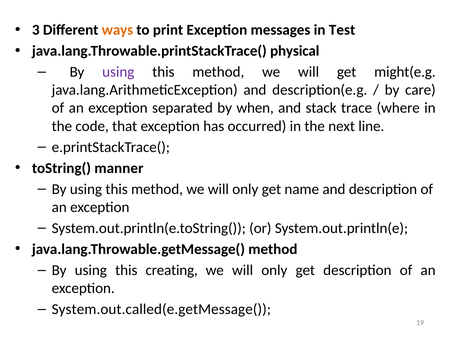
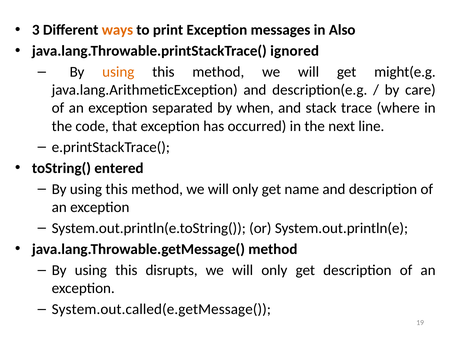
Test: Test -> Also
physical: physical -> ignored
using at (118, 72) colour: purple -> orange
manner: manner -> entered
creating: creating -> disrupts
